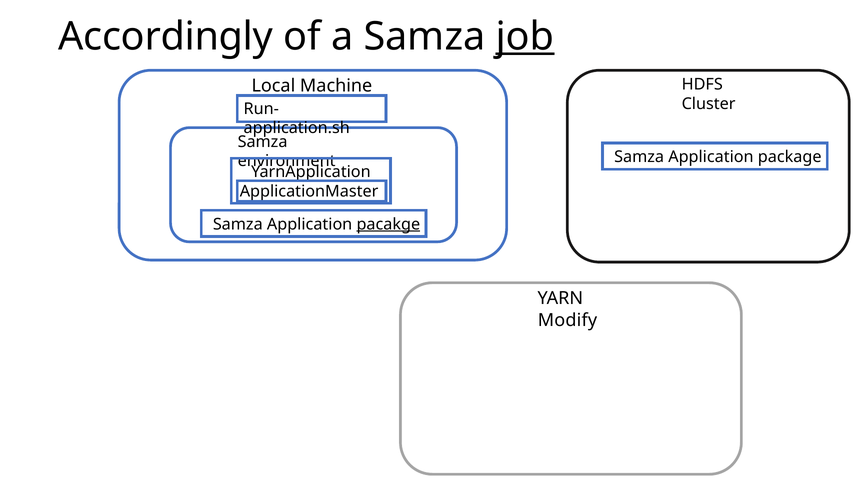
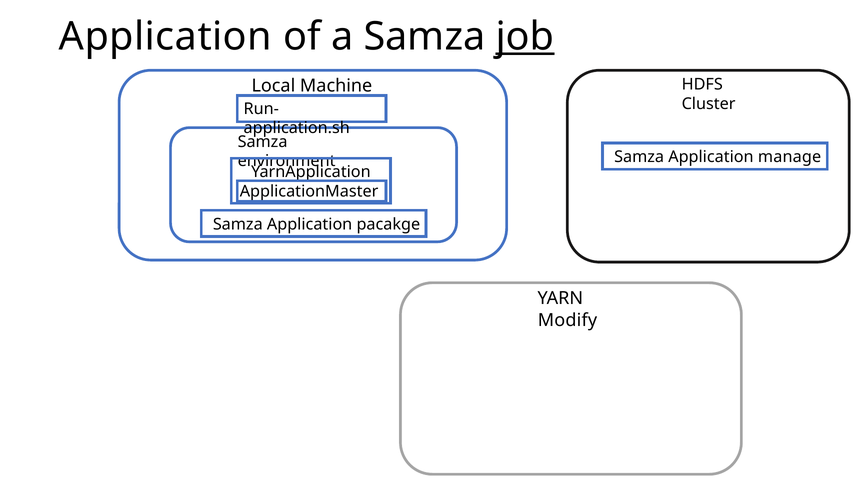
Accordingly at (166, 37): Accordingly -> Application
package: package -> manage
pacakge underline: present -> none
